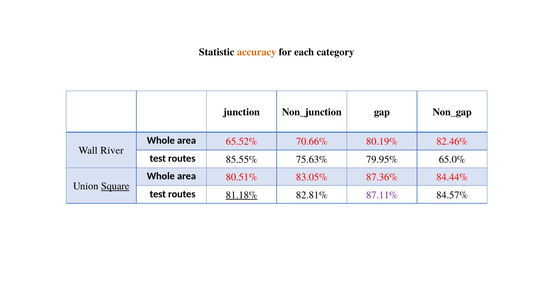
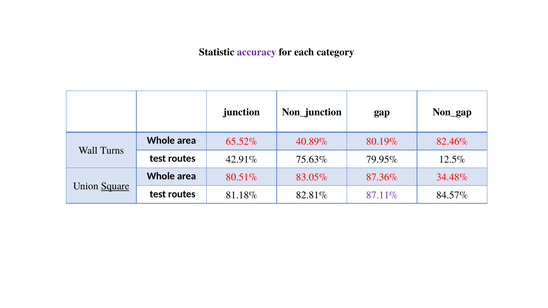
accuracy colour: orange -> purple
70.66%: 70.66% -> 40.89%
River: River -> Turns
85.55%: 85.55% -> 42.91%
65.0%: 65.0% -> 12.5%
84.44%: 84.44% -> 34.48%
81.18% underline: present -> none
